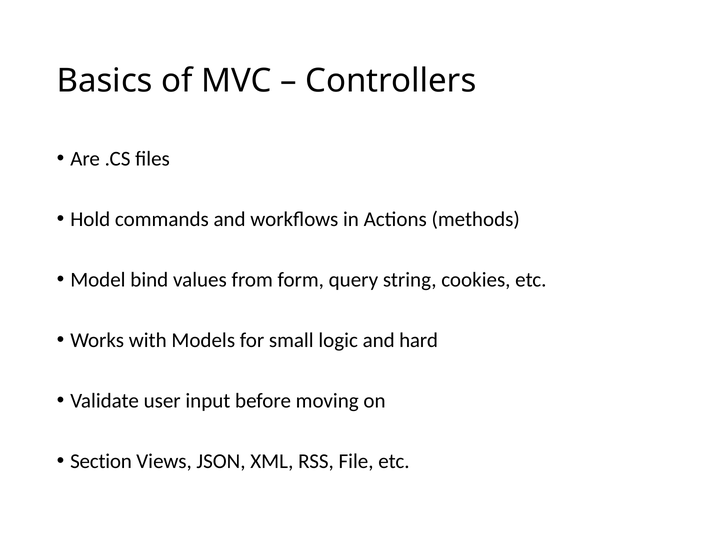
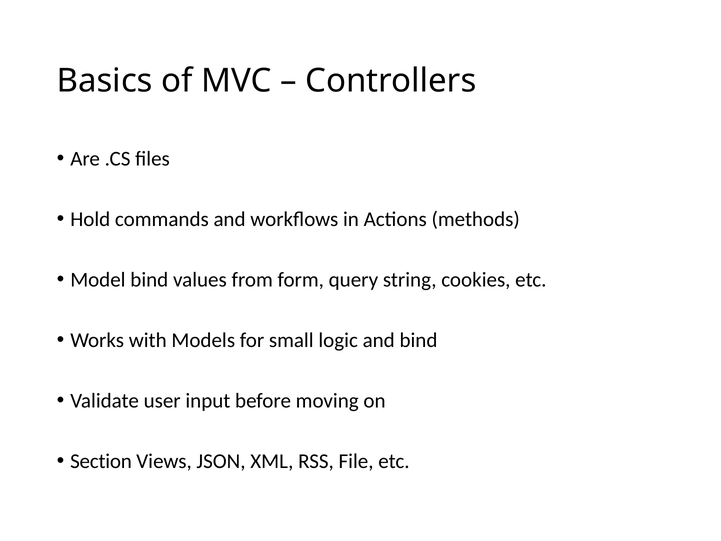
and hard: hard -> bind
